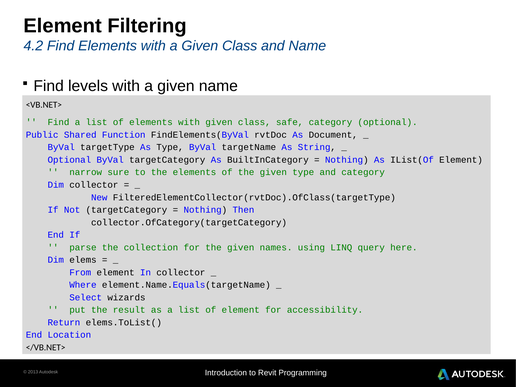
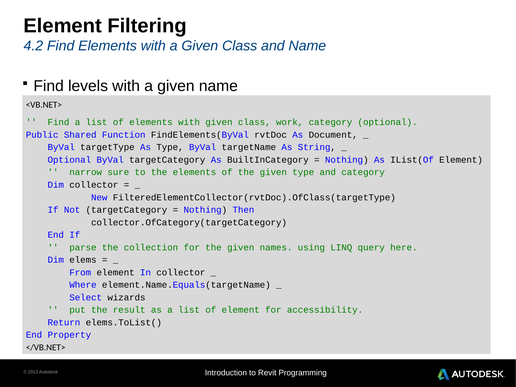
safe: safe -> work
Location: Location -> Property
